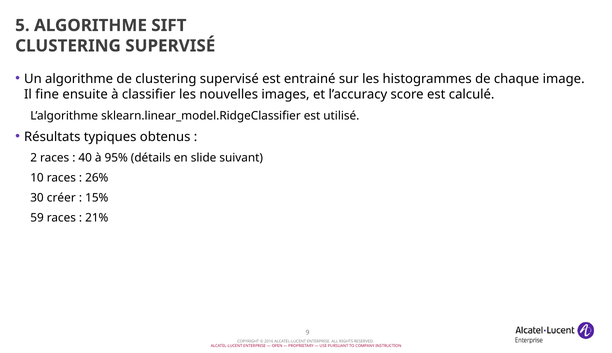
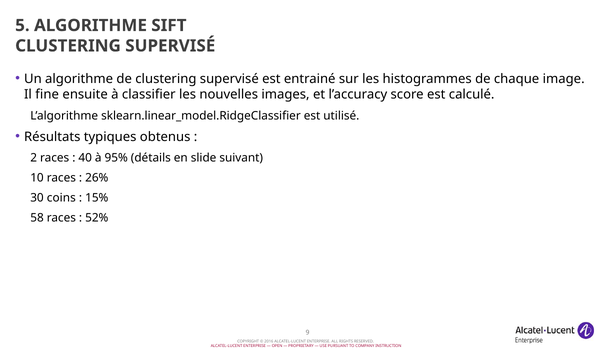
créer: créer -> coins
59: 59 -> 58
21%: 21% -> 52%
